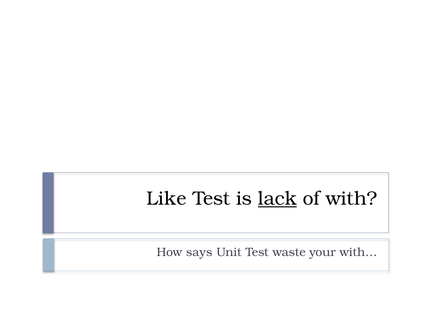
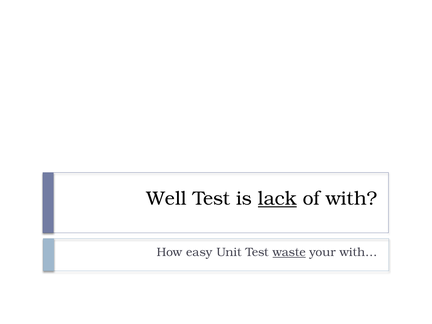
Like: Like -> Well
says: says -> easy
waste underline: none -> present
